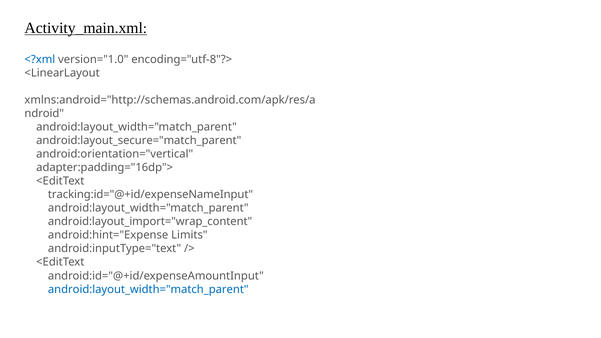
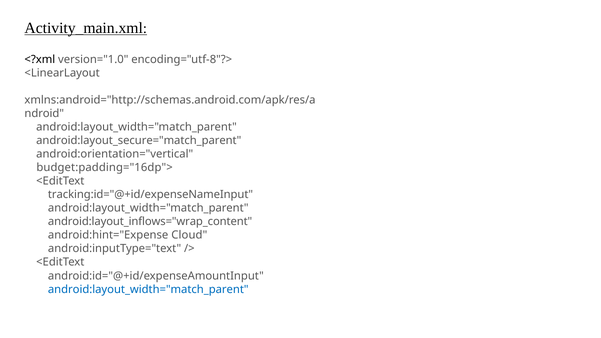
<?xml colour: blue -> black
adapter:padding="16dp">: adapter:padding="16dp"> -> budget:padding="16dp">
android:layout_import="wrap_content: android:layout_import="wrap_content -> android:layout_inflows="wrap_content
Limits: Limits -> Cloud
